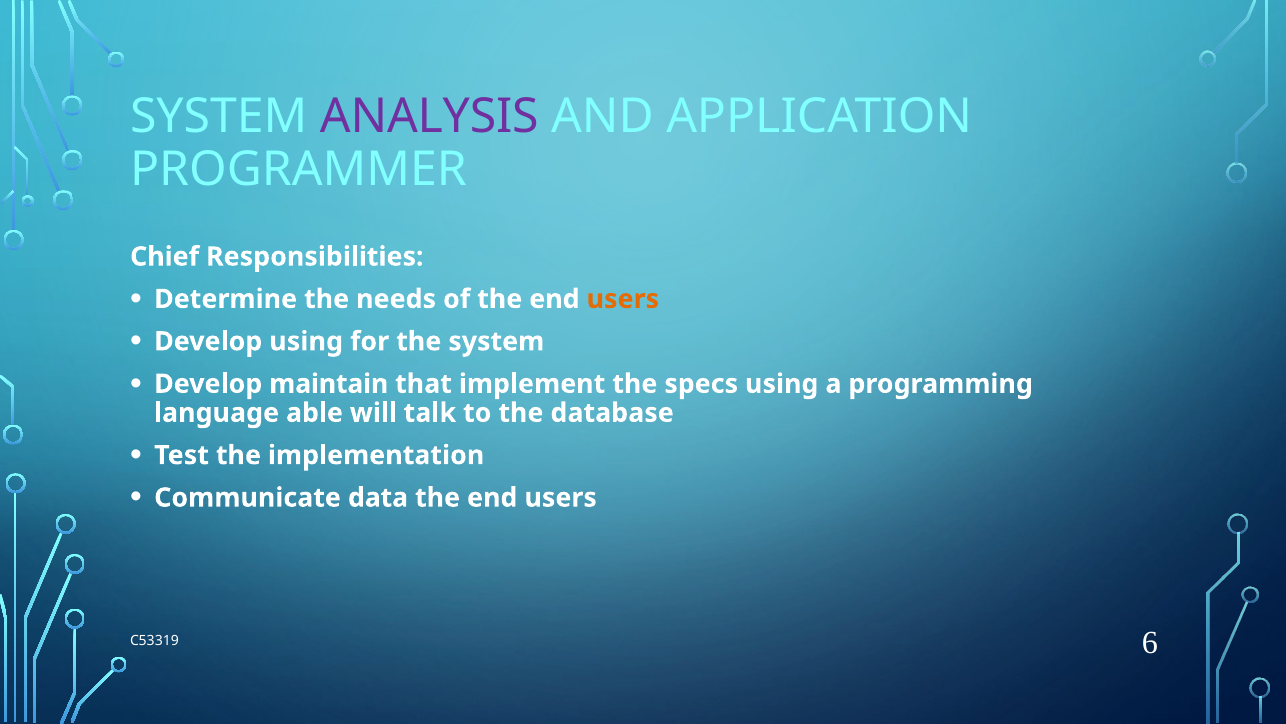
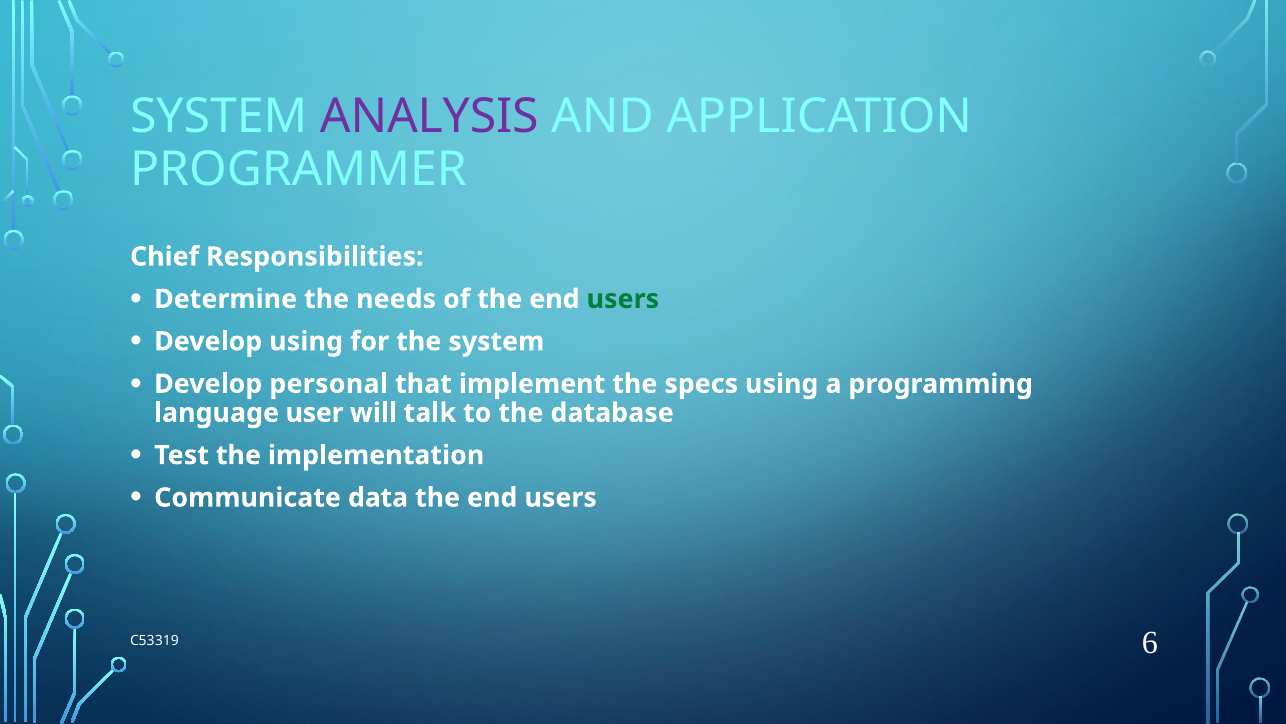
users at (623, 299) colour: orange -> green
maintain: maintain -> personal
able: able -> user
